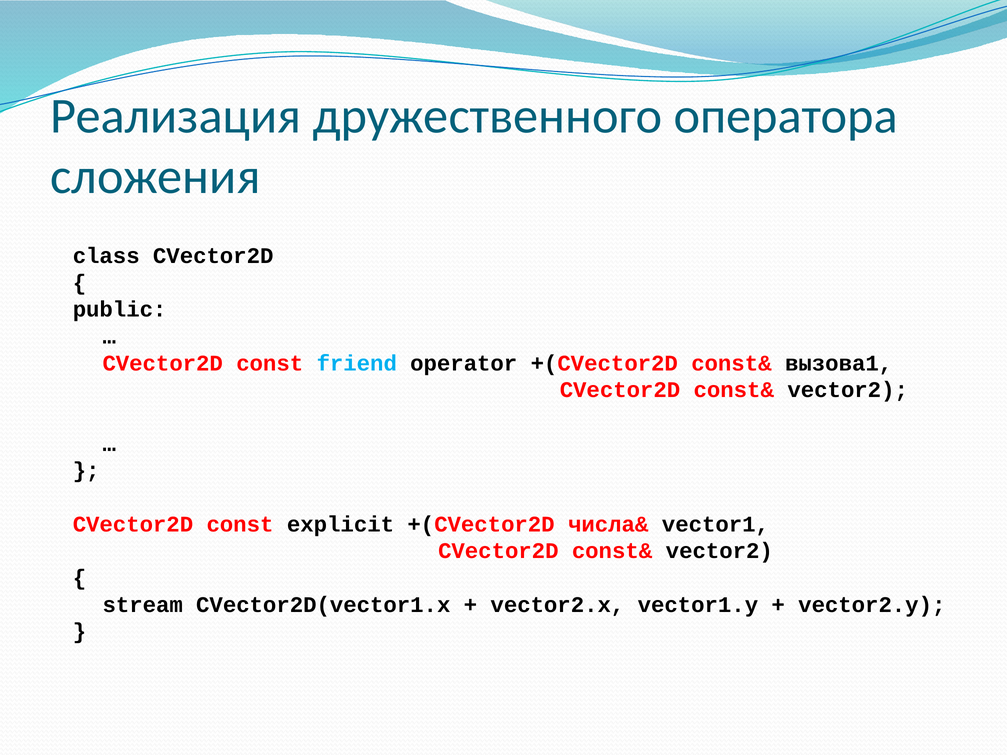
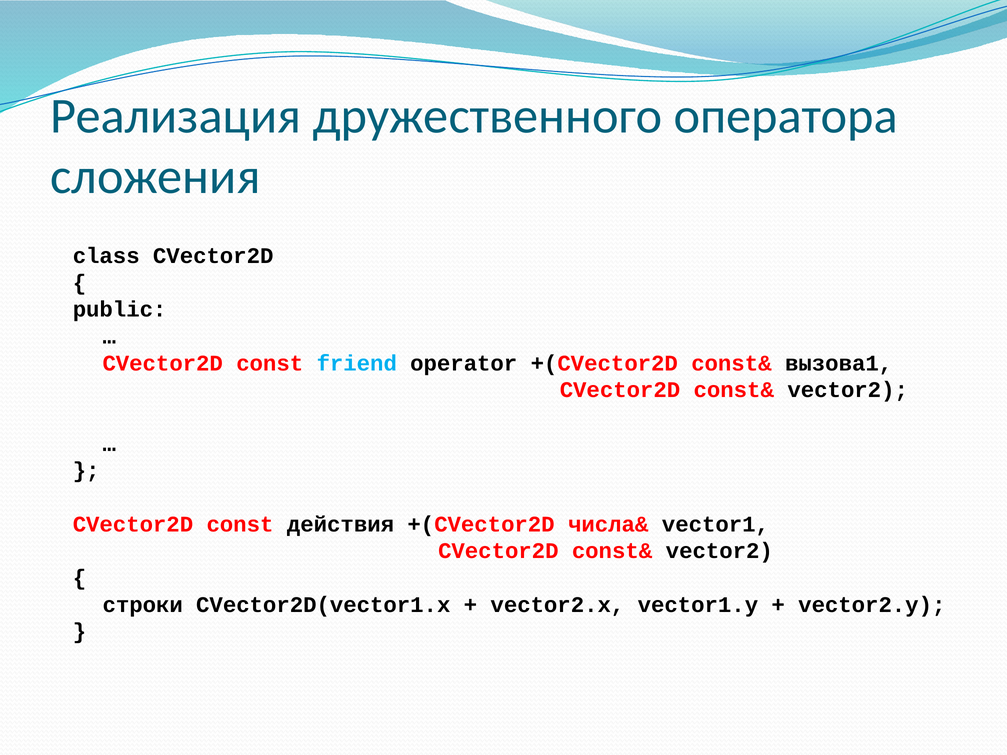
explicit: explicit -> действия
stream: stream -> строки
